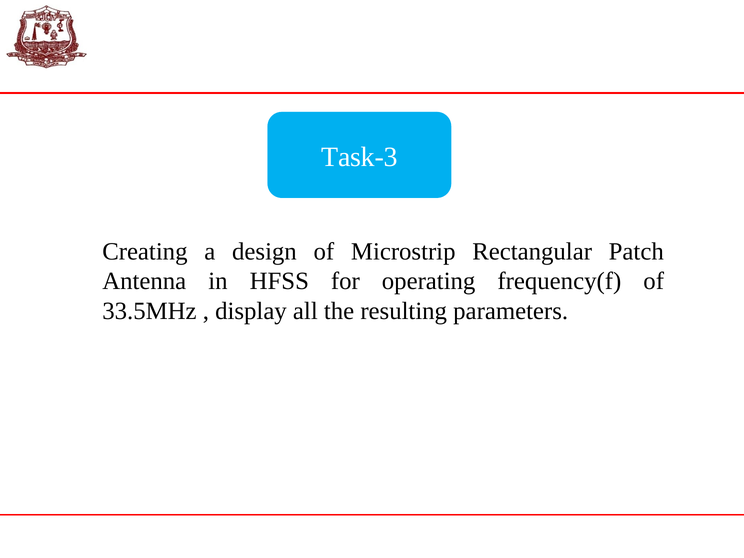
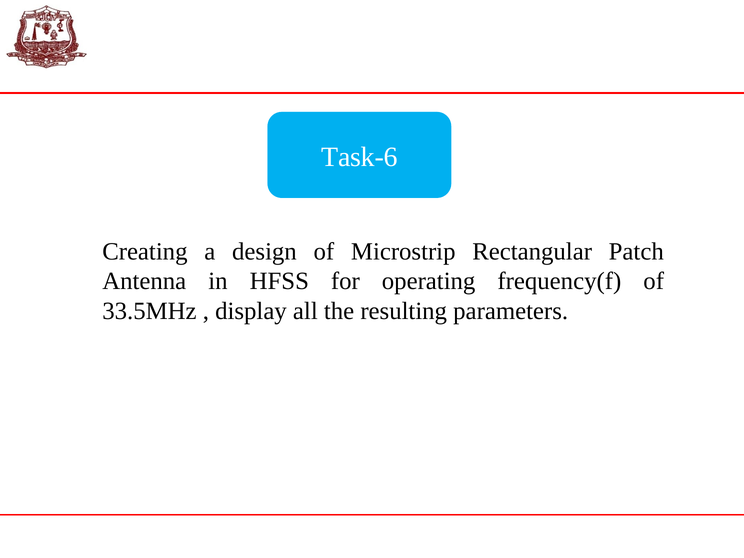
Task-3: Task-3 -> Task-6
